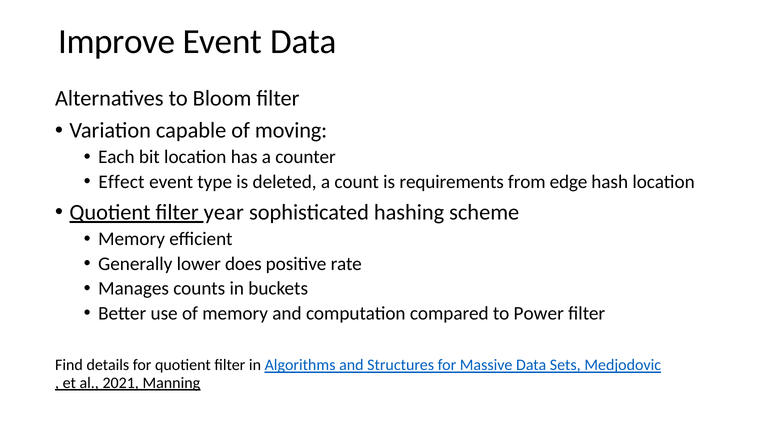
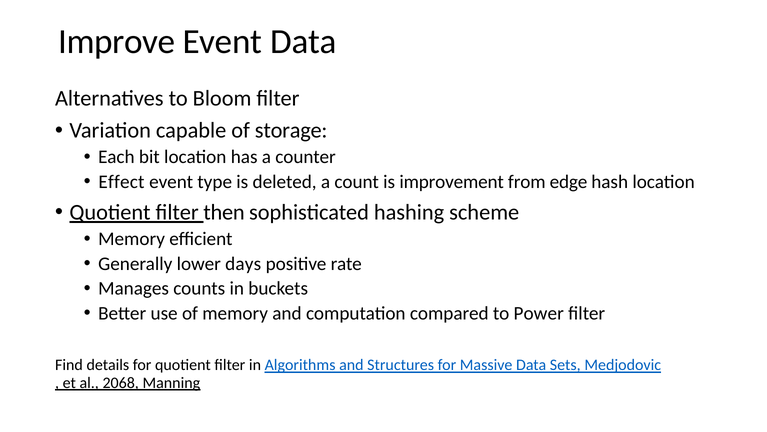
moving: moving -> storage
requirements: requirements -> improvement
year: year -> then
does: does -> days
2021: 2021 -> 2068
